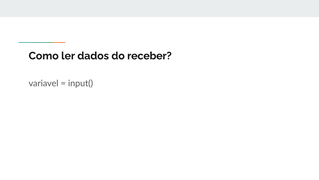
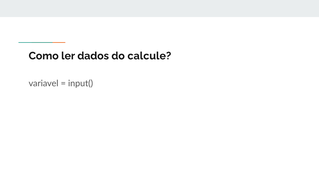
receber: receber -> calcule
